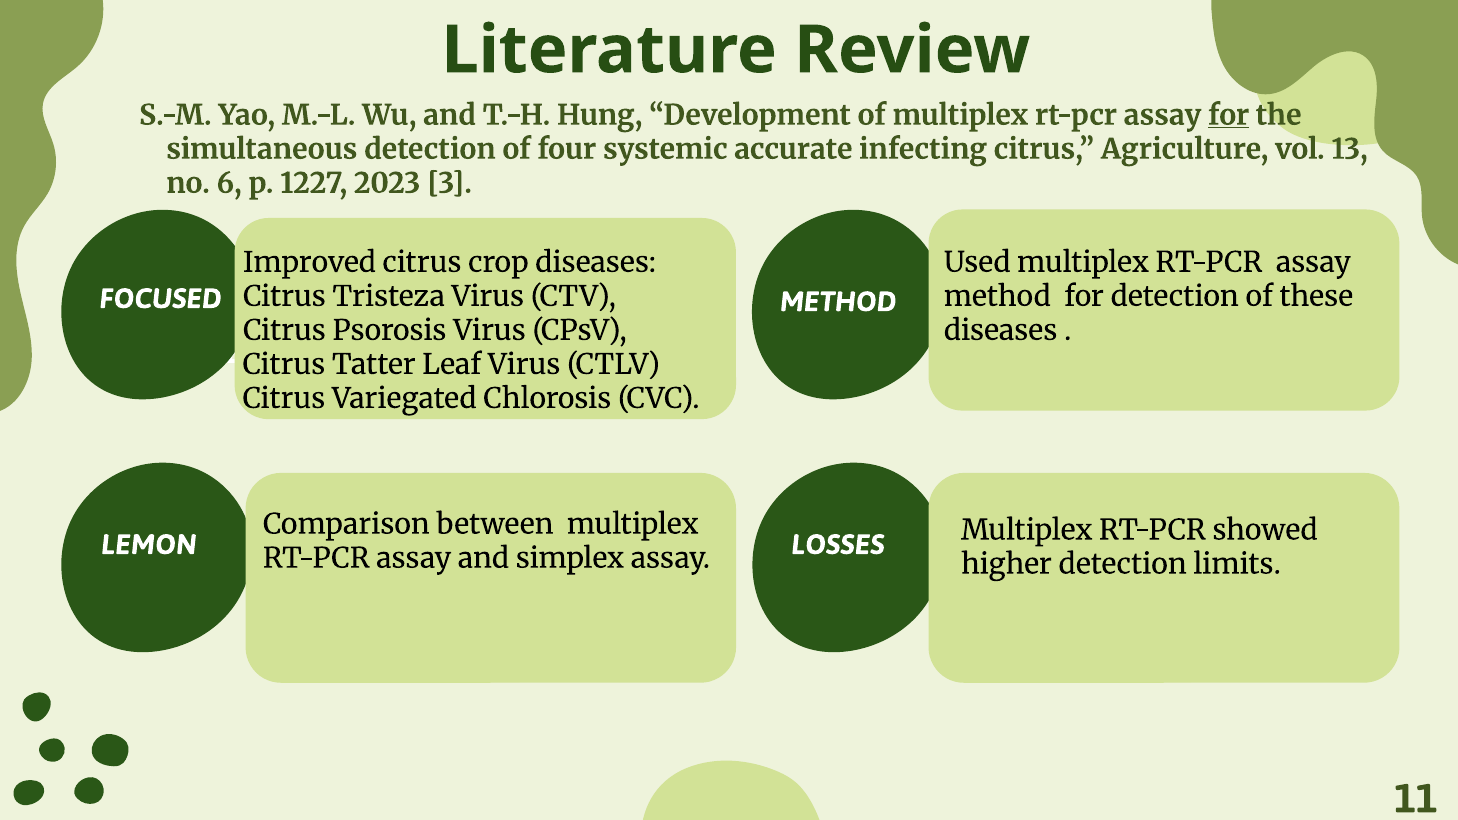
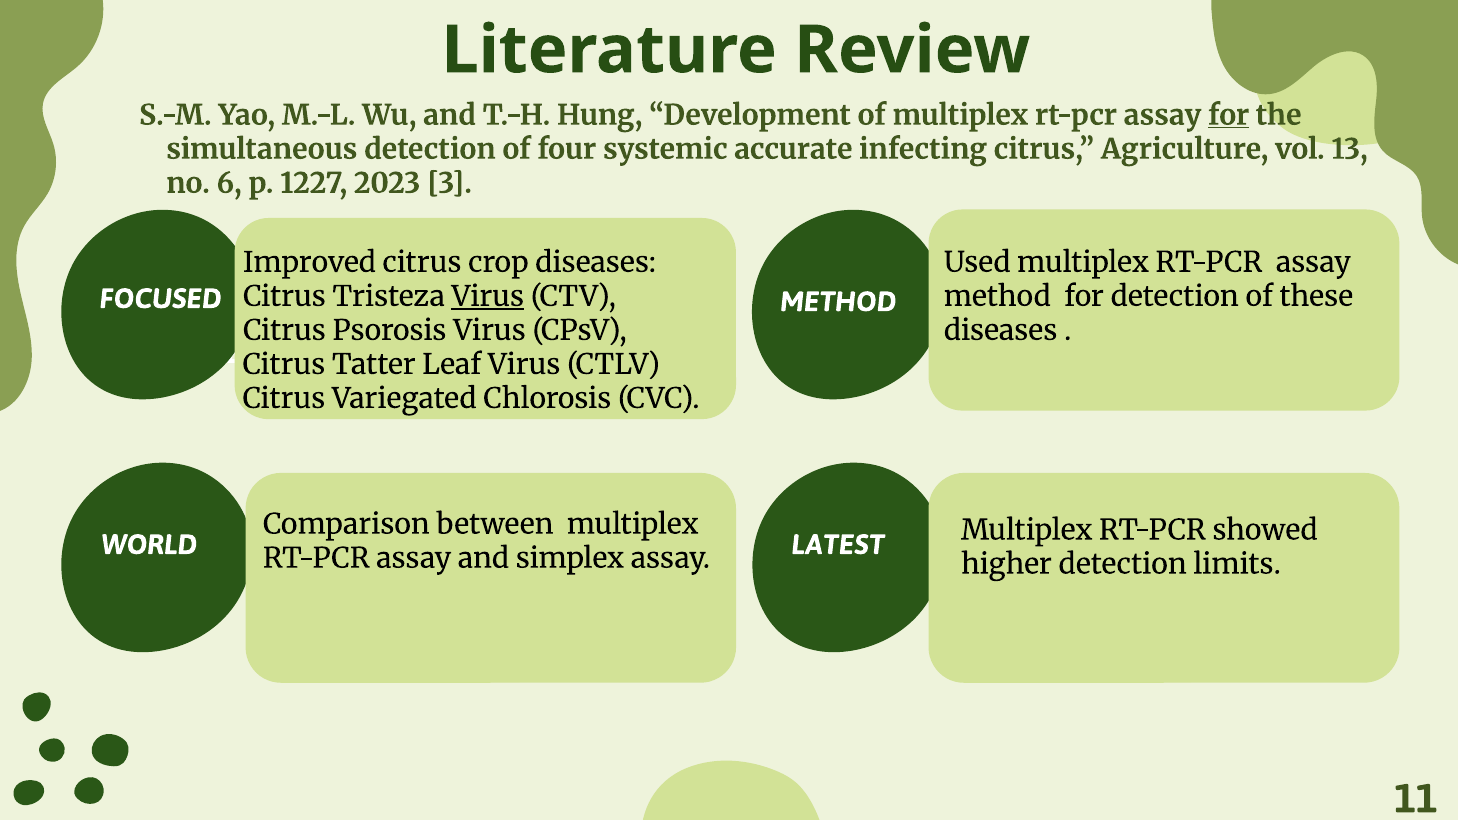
Virus at (488, 297) underline: none -> present
LEMON: LEMON -> WORLD
LOSSES: LOSSES -> LATEST
